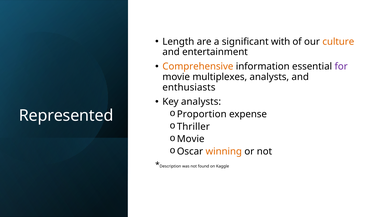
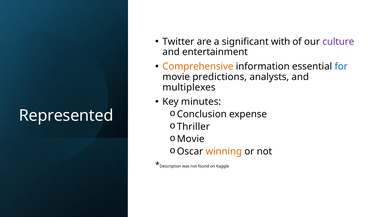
Length: Length -> Twitter
culture colour: orange -> purple
for colour: purple -> blue
multiplexes: multiplexes -> predictions
enthusiasts: enthusiasts -> multiplexes
Key analysts: analysts -> minutes
Proportion: Proportion -> Conclusion
